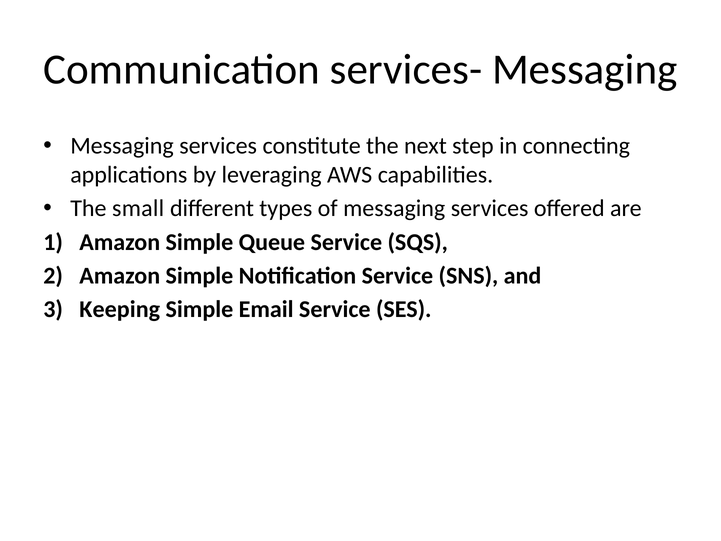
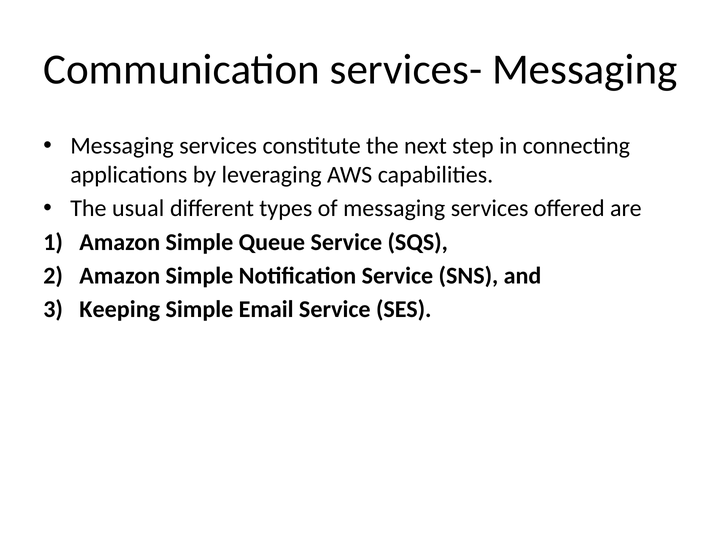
small: small -> usual
